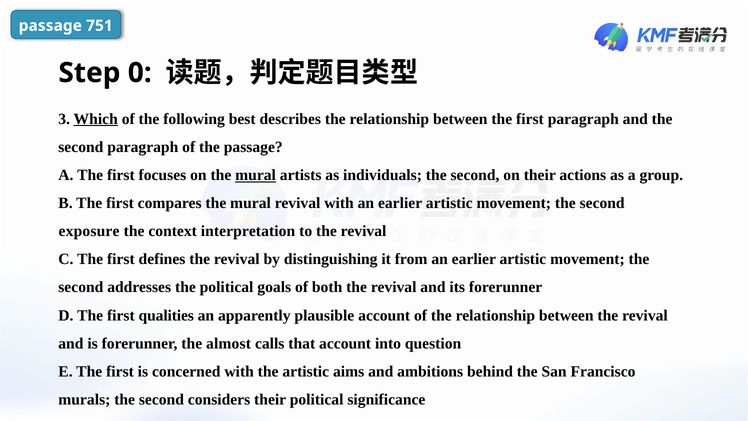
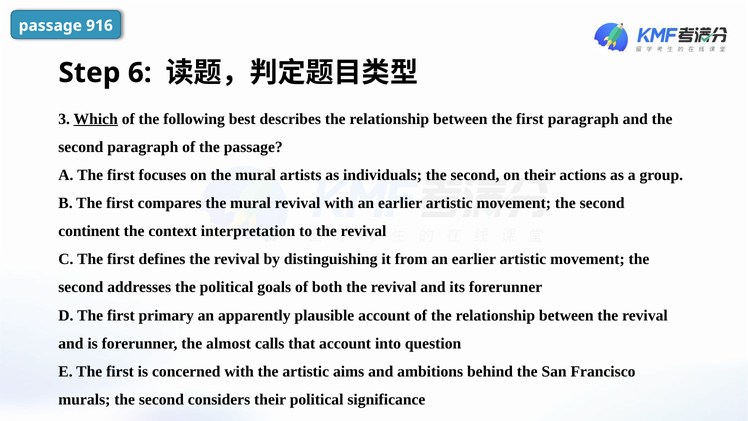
751: 751 -> 916
0: 0 -> 6
mural at (256, 175) underline: present -> none
exposure: exposure -> continent
qualities: qualities -> primary
